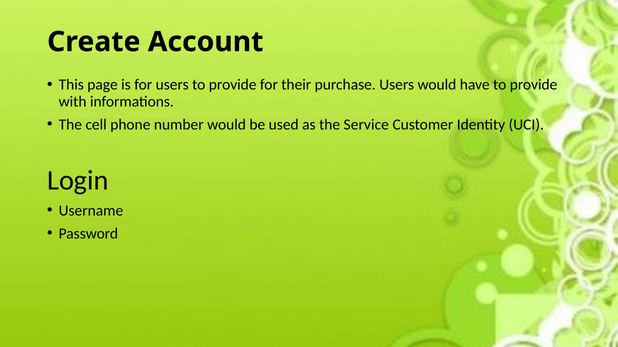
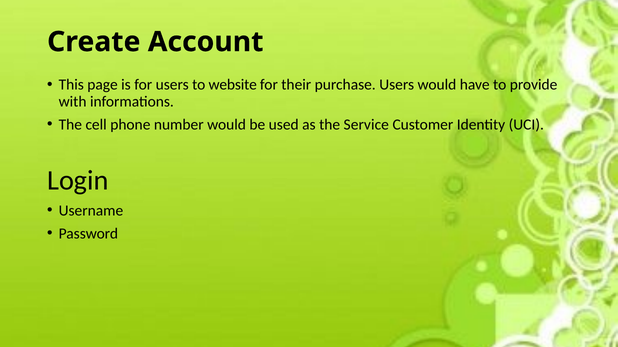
users to provide: provide -> website
